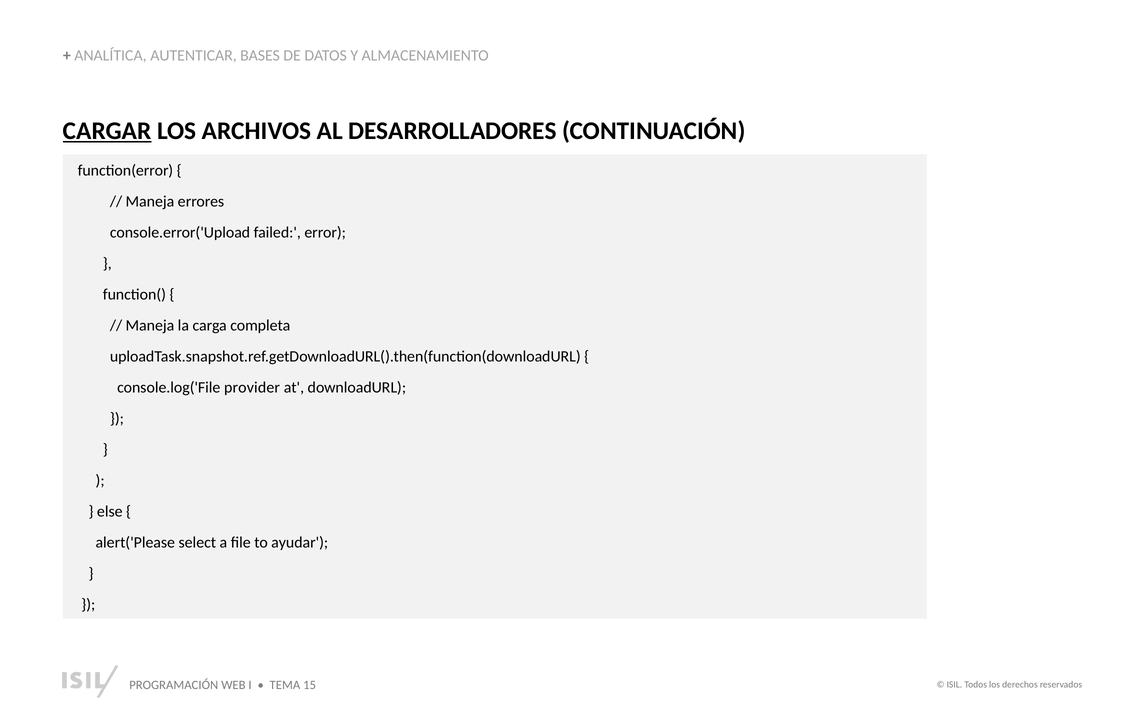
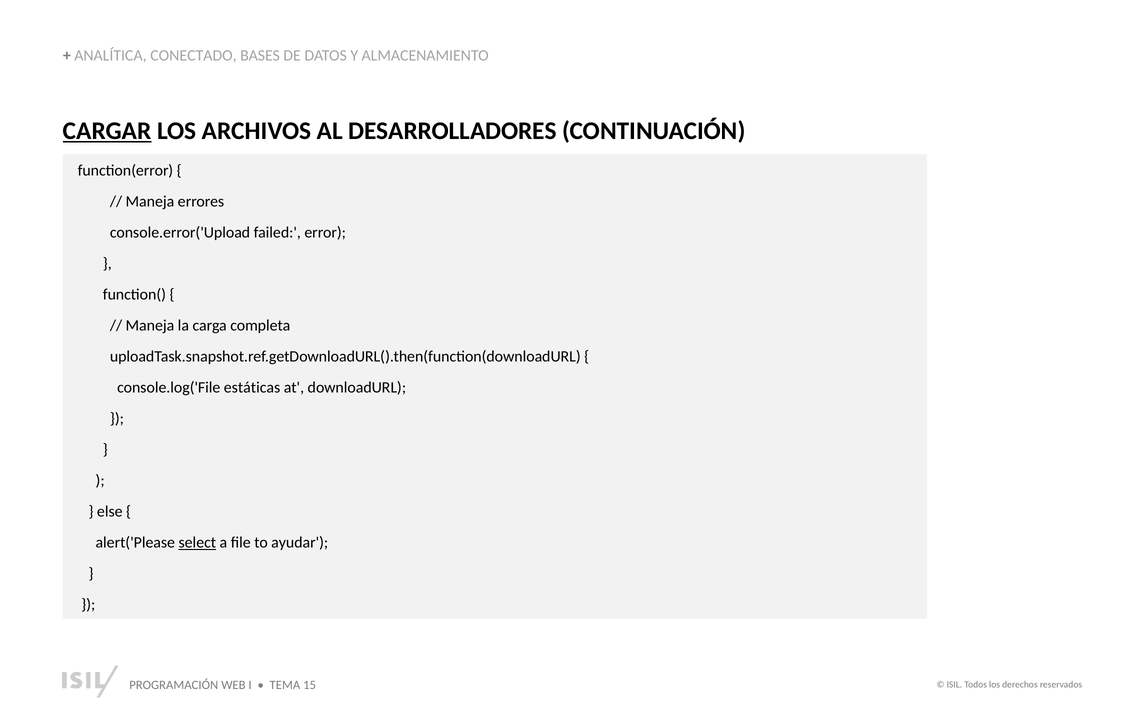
AUTENTICAR: AUTENTICAR -> CONECTADO
provider: provider -> estáticas
select underline: none -> present
